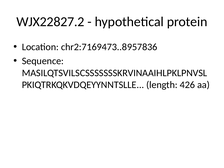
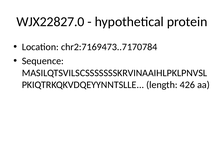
WJX22827.2: WJX22827.2 -> WJX22827.0
chr2:7169473..8957836: chr2:7169473..8957836 -> chr2:7169473..7170784
